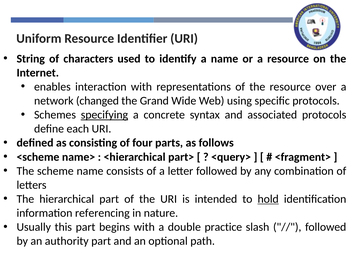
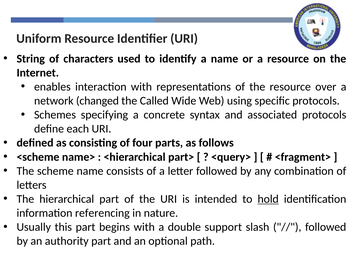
Grand: Grand -> Called
specifying underline: present -> none
practice: practice -> support
